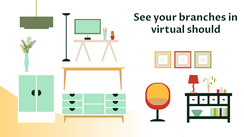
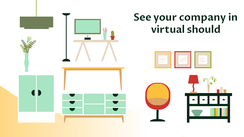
branches: branches -> company
